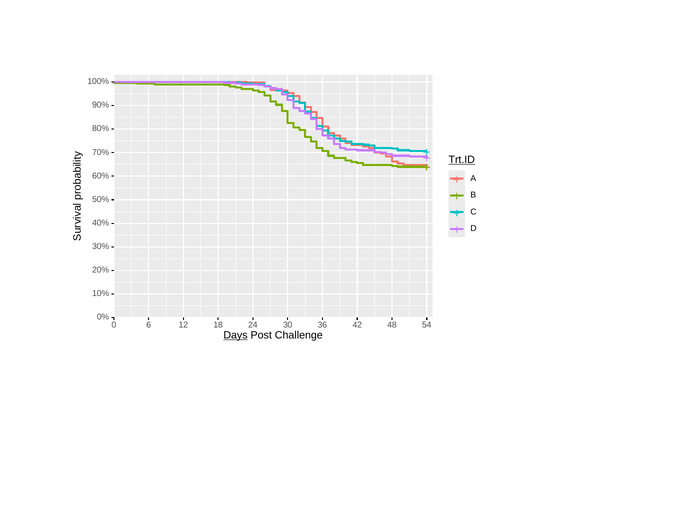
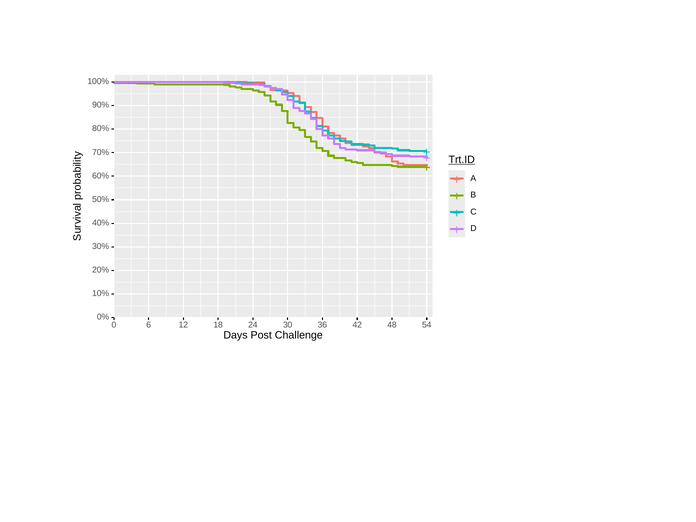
Days underline: present -> none
